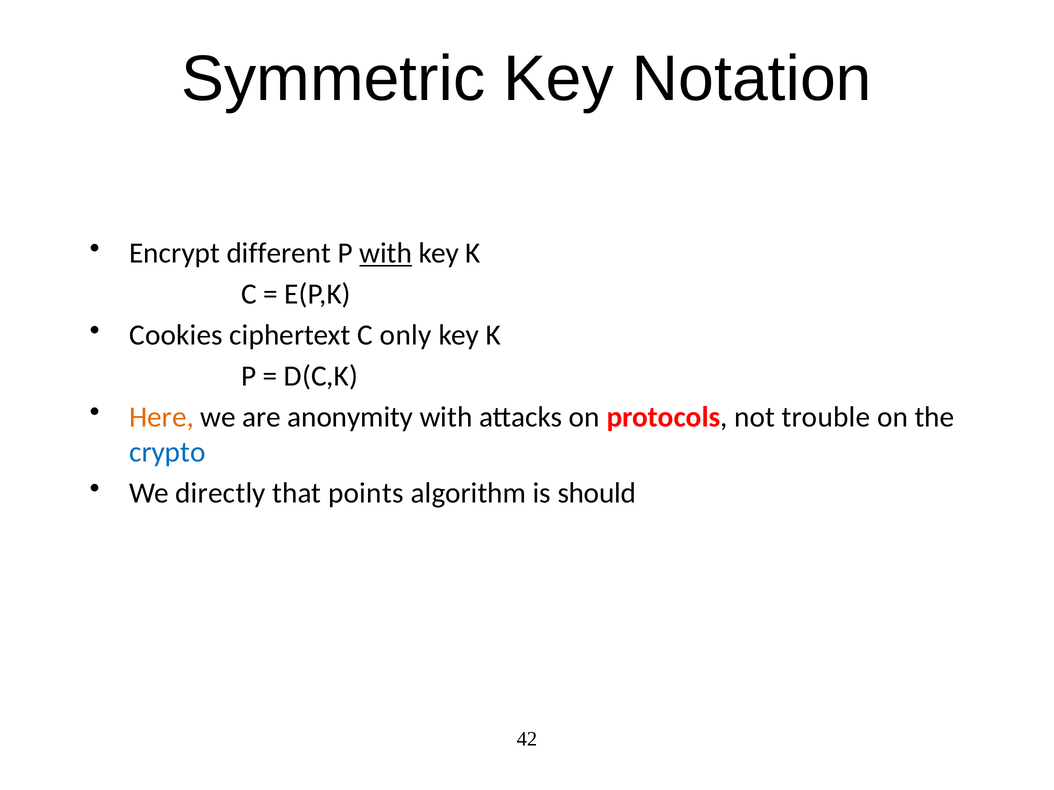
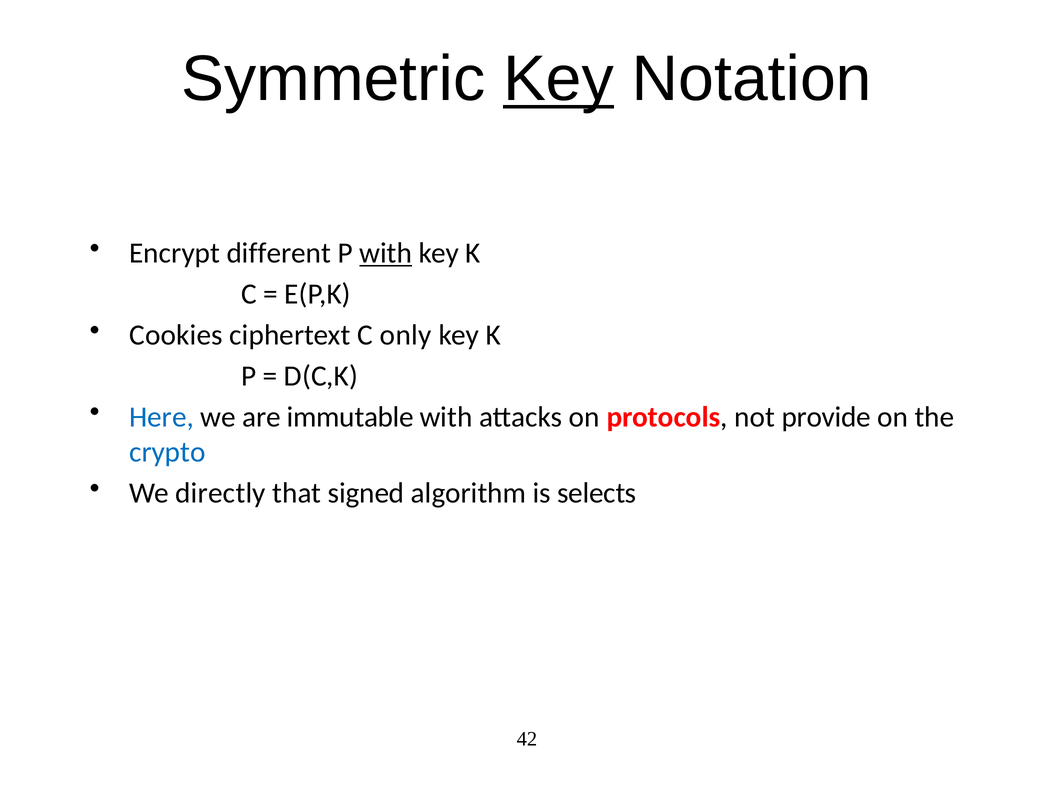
Key at (559, 79) underline: none -> present
Here colour: orange -> blue
anonymity: anonymity -> immutable
trouble: trouble -> provide
points: points -> signed
should: should -> selects
